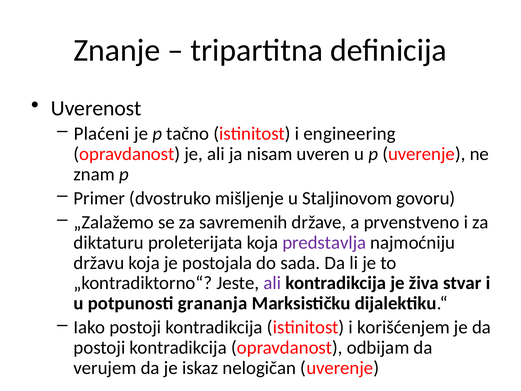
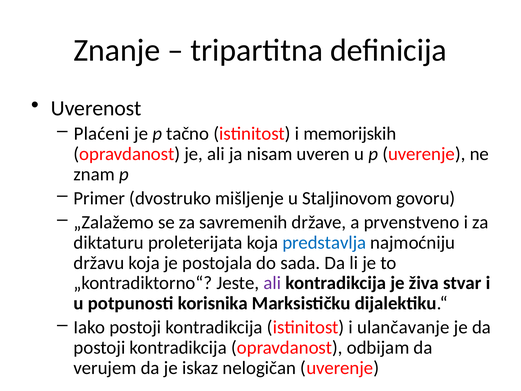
engineering: engineering -> memorijskih
predstavlja colour: purple -> blue
grananja: grananja -> korisnika
korišćenjem: korišćenjem -> ulančavanje
